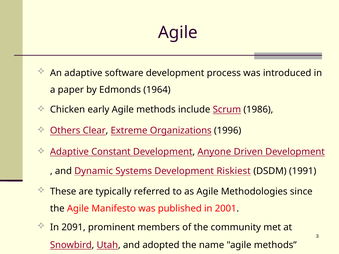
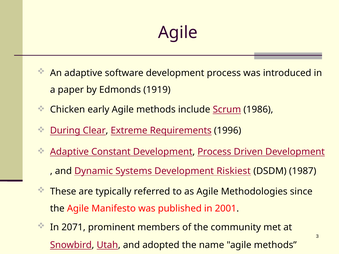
1964: 1964 -> 1919
Others: Others -> During
Organizations: Organizations -> Requirements
Anyone at (214, 152): Anyone -> Process
1991: 1991 -> 1987
2091: 2091 -> 2071
